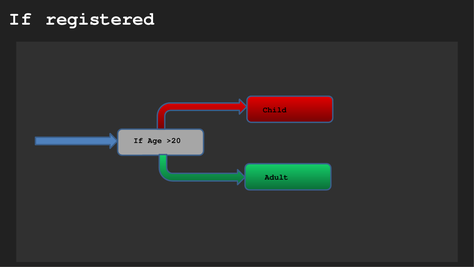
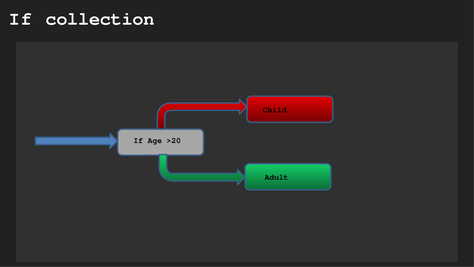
registered: registered -> collection
